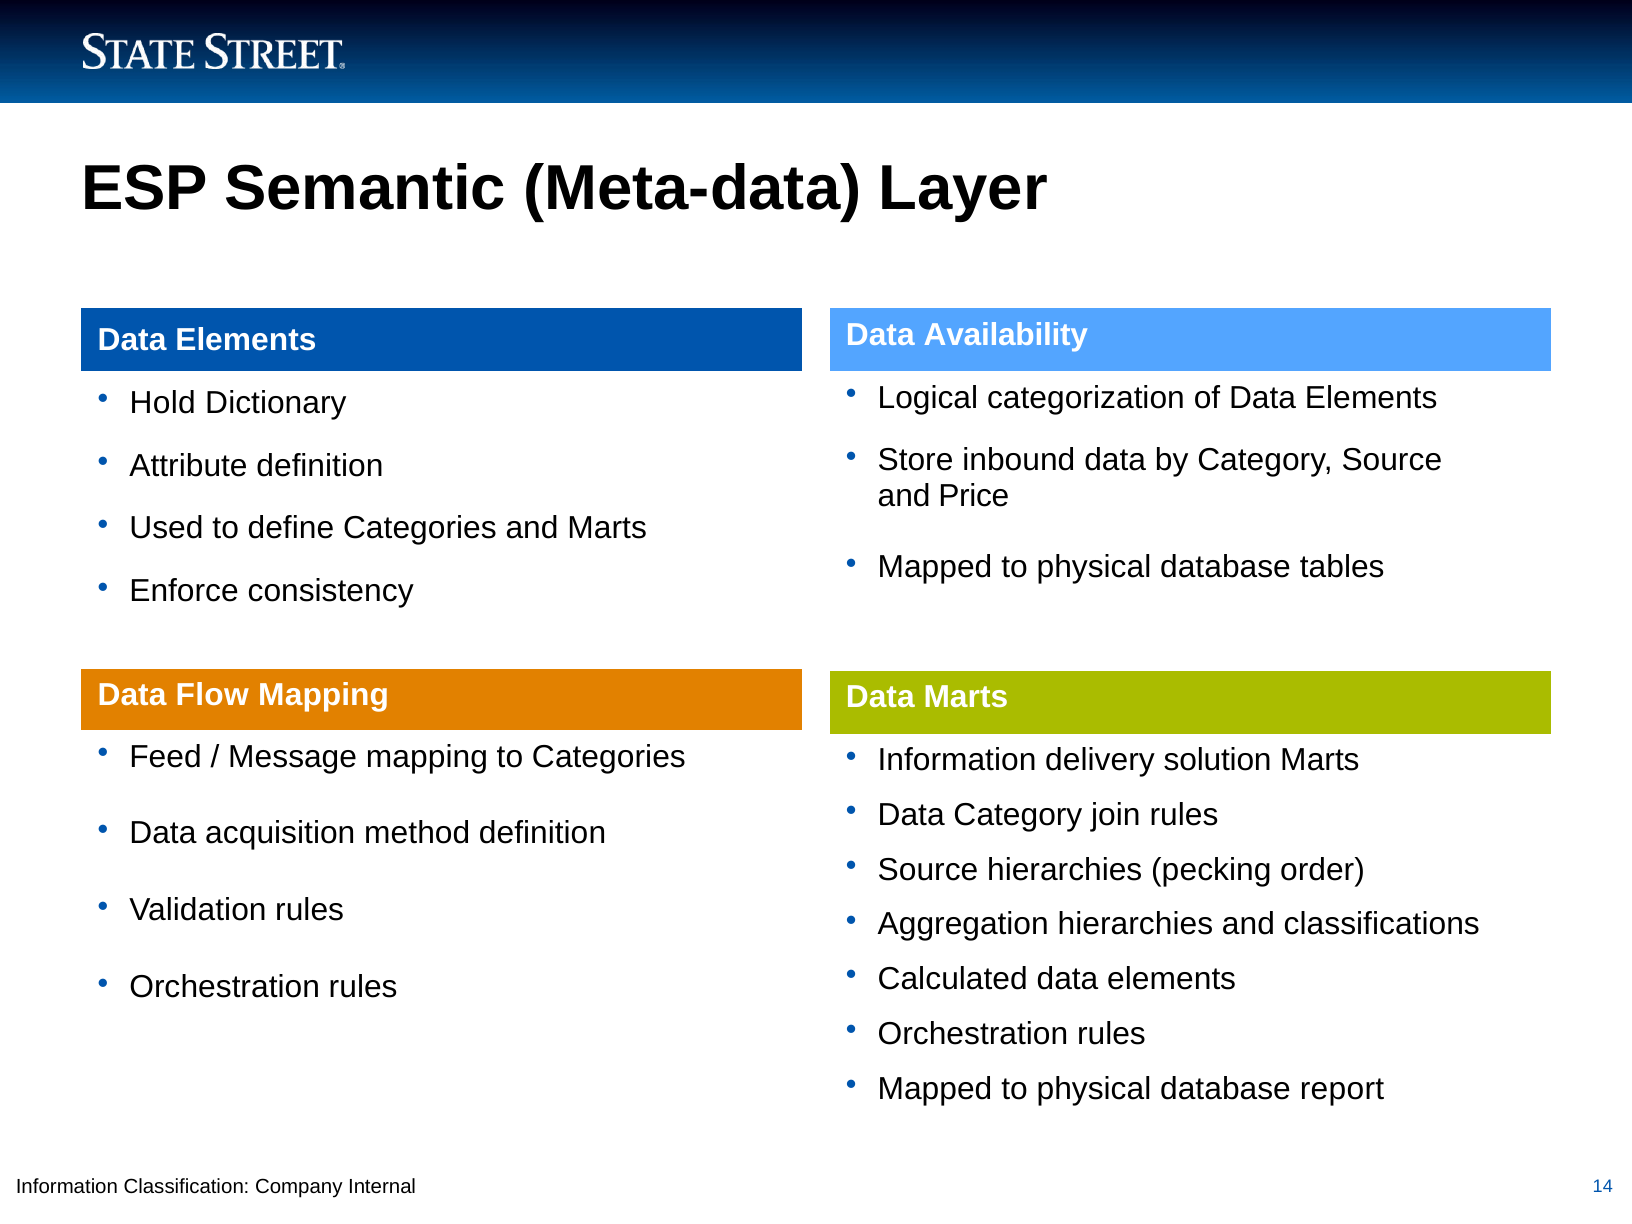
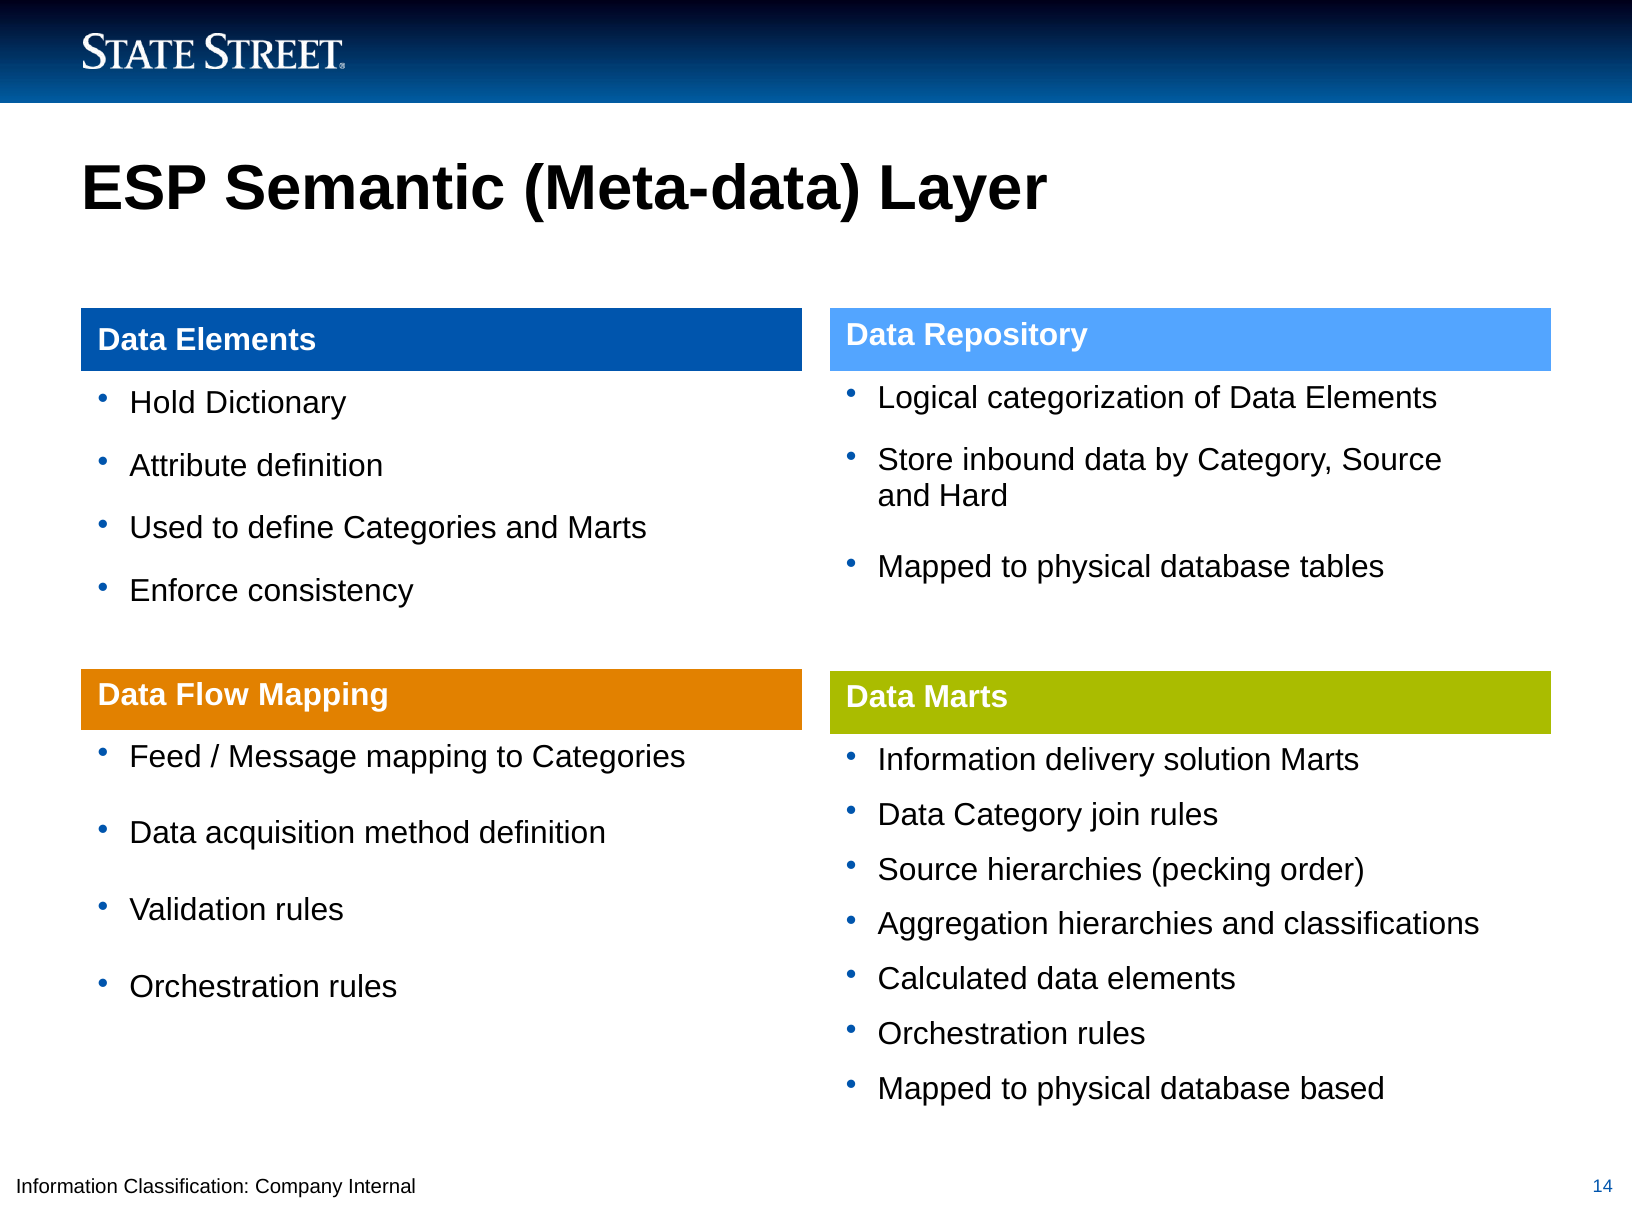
Availability: Availability -> Repository
Price: Price -> Hard
report: report -> based
